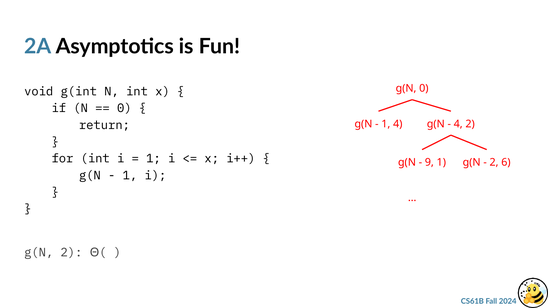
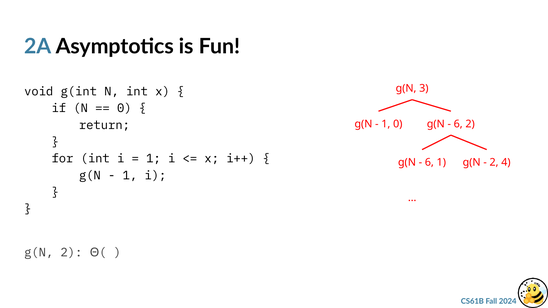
g(N 0: 0 -> 3
1 4: 4 -> 0
4 at (458, 124): 4 -> 6
9 at (429, 162): 9 -> 6
6: 6 -> 4
